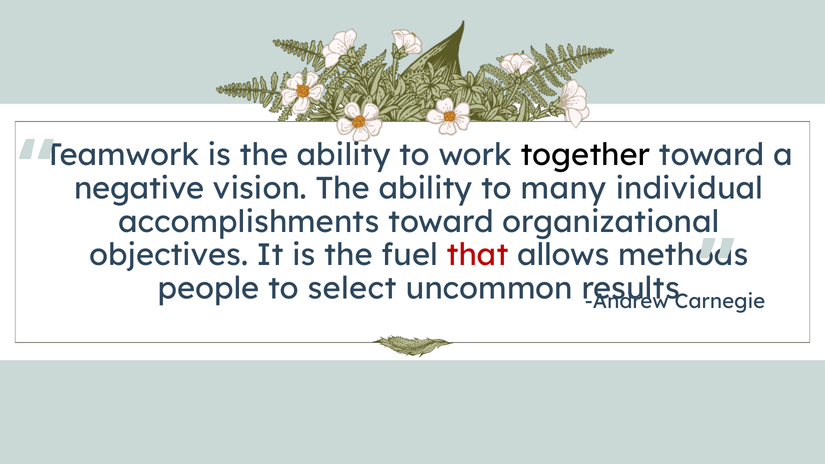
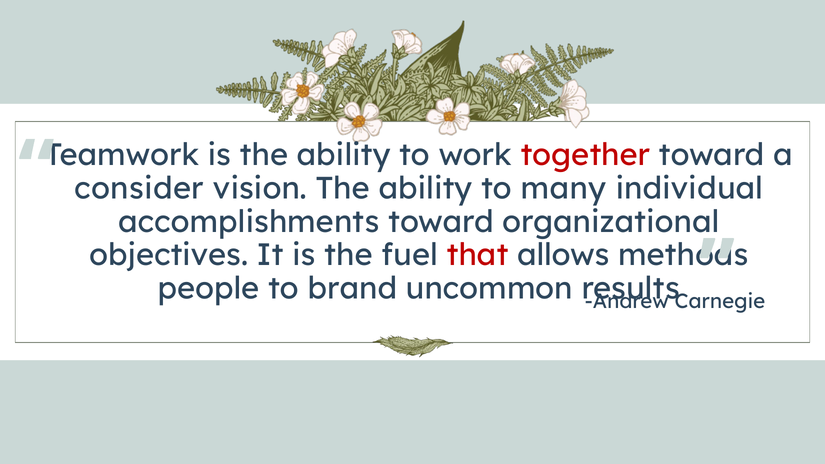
together colour: black -> red
negative: negative -> consider
select: select -> brand
